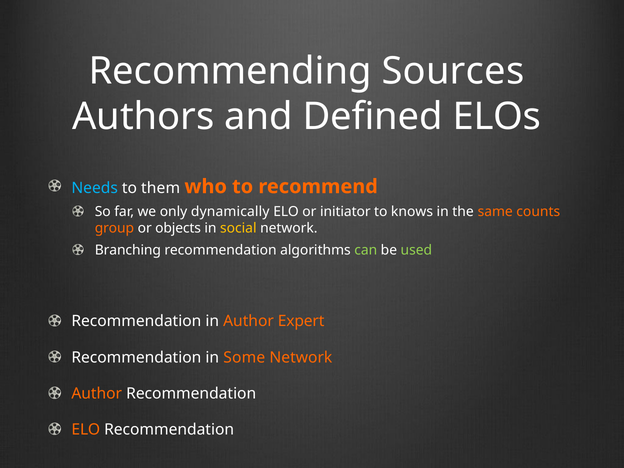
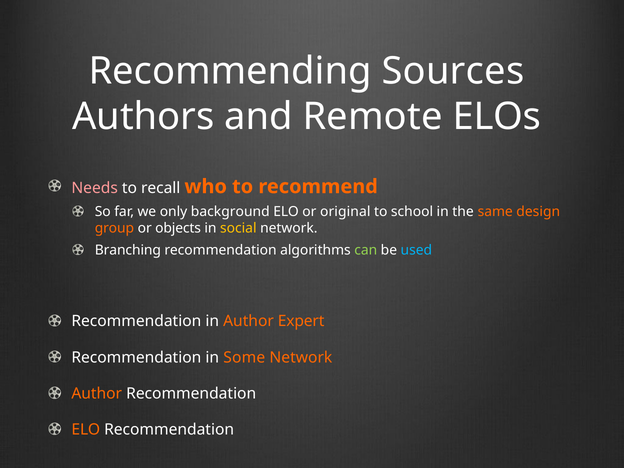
Defined: Defined -> Remote
Needs colour: light blue -> pink
them: them -> recall
dynamically: dynamically -> background
initiator: initiator -> original
knows: knows -> school
counts: counts -> design
used colour: light green -> light blue
